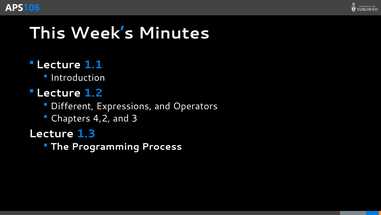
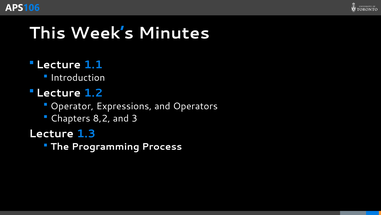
Different: Different -> Operator
4,2: 4,2 -> 8,2
